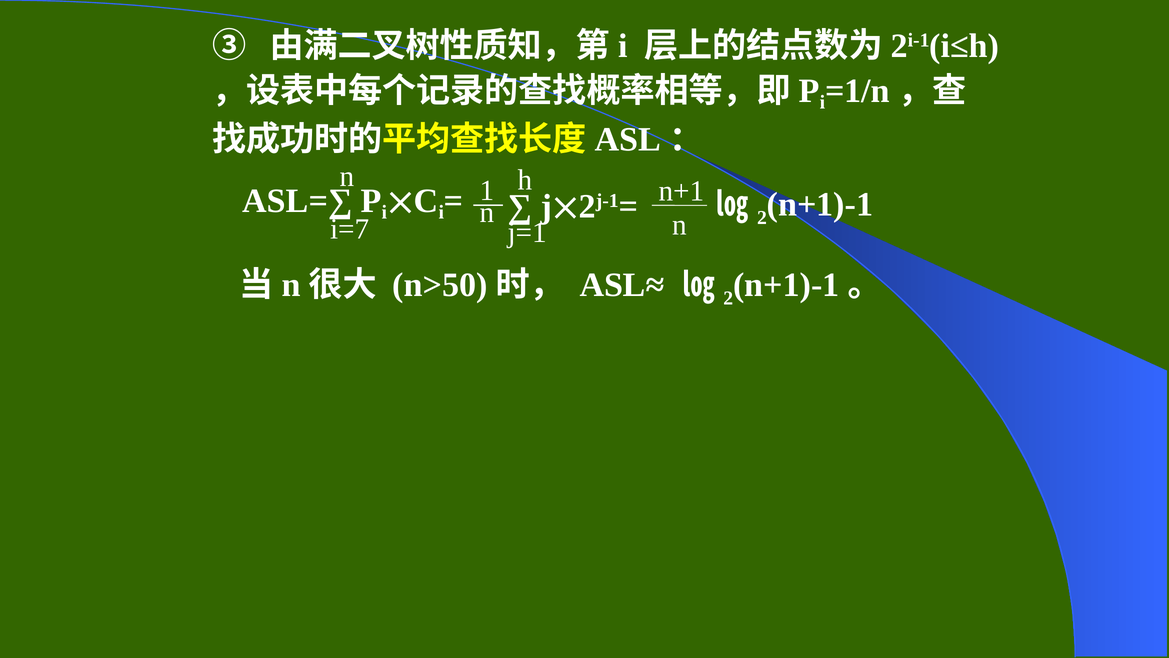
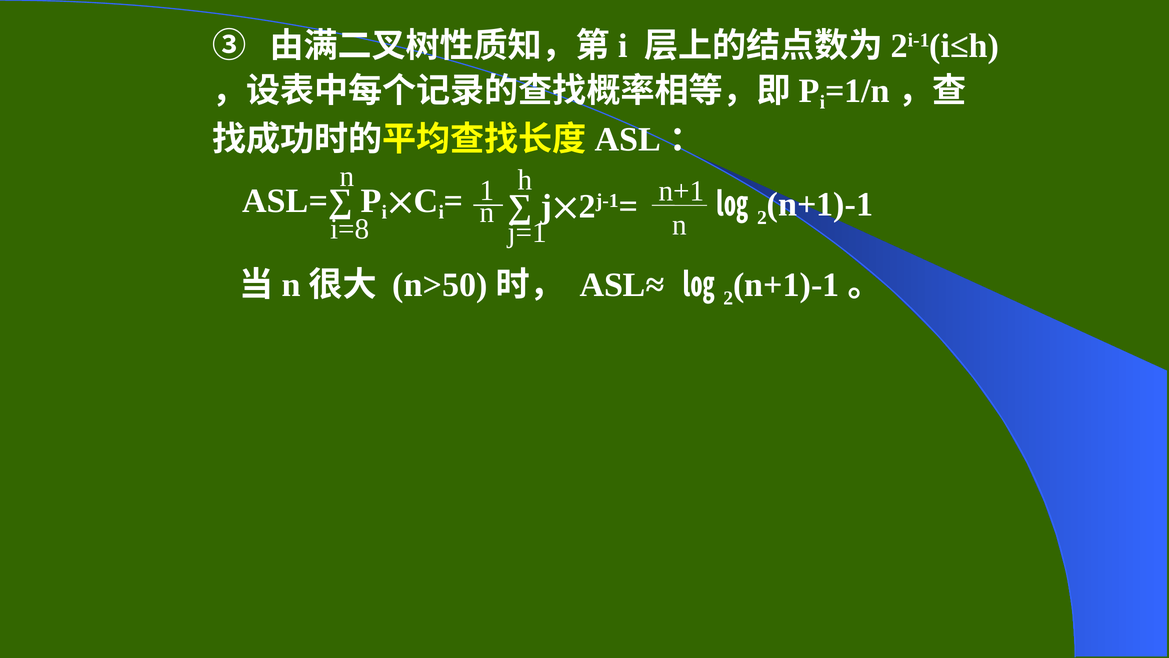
i=7: i=7 -> i=8
